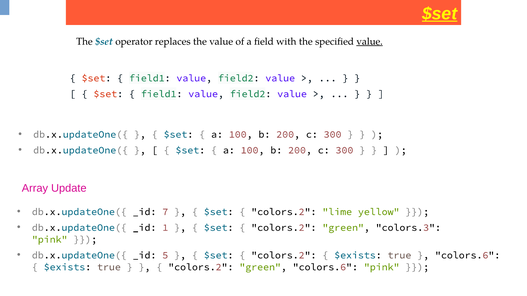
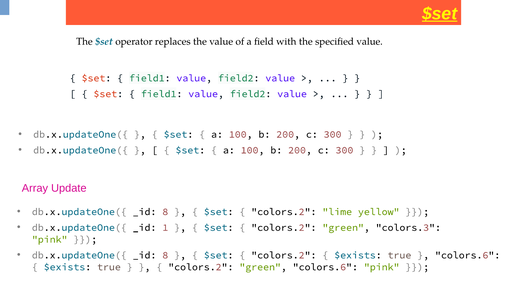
value at (370, 41) underline: present -> none
7 at (165, 212): 7 -> 8
5 at (165, 256): 5 -> 8
